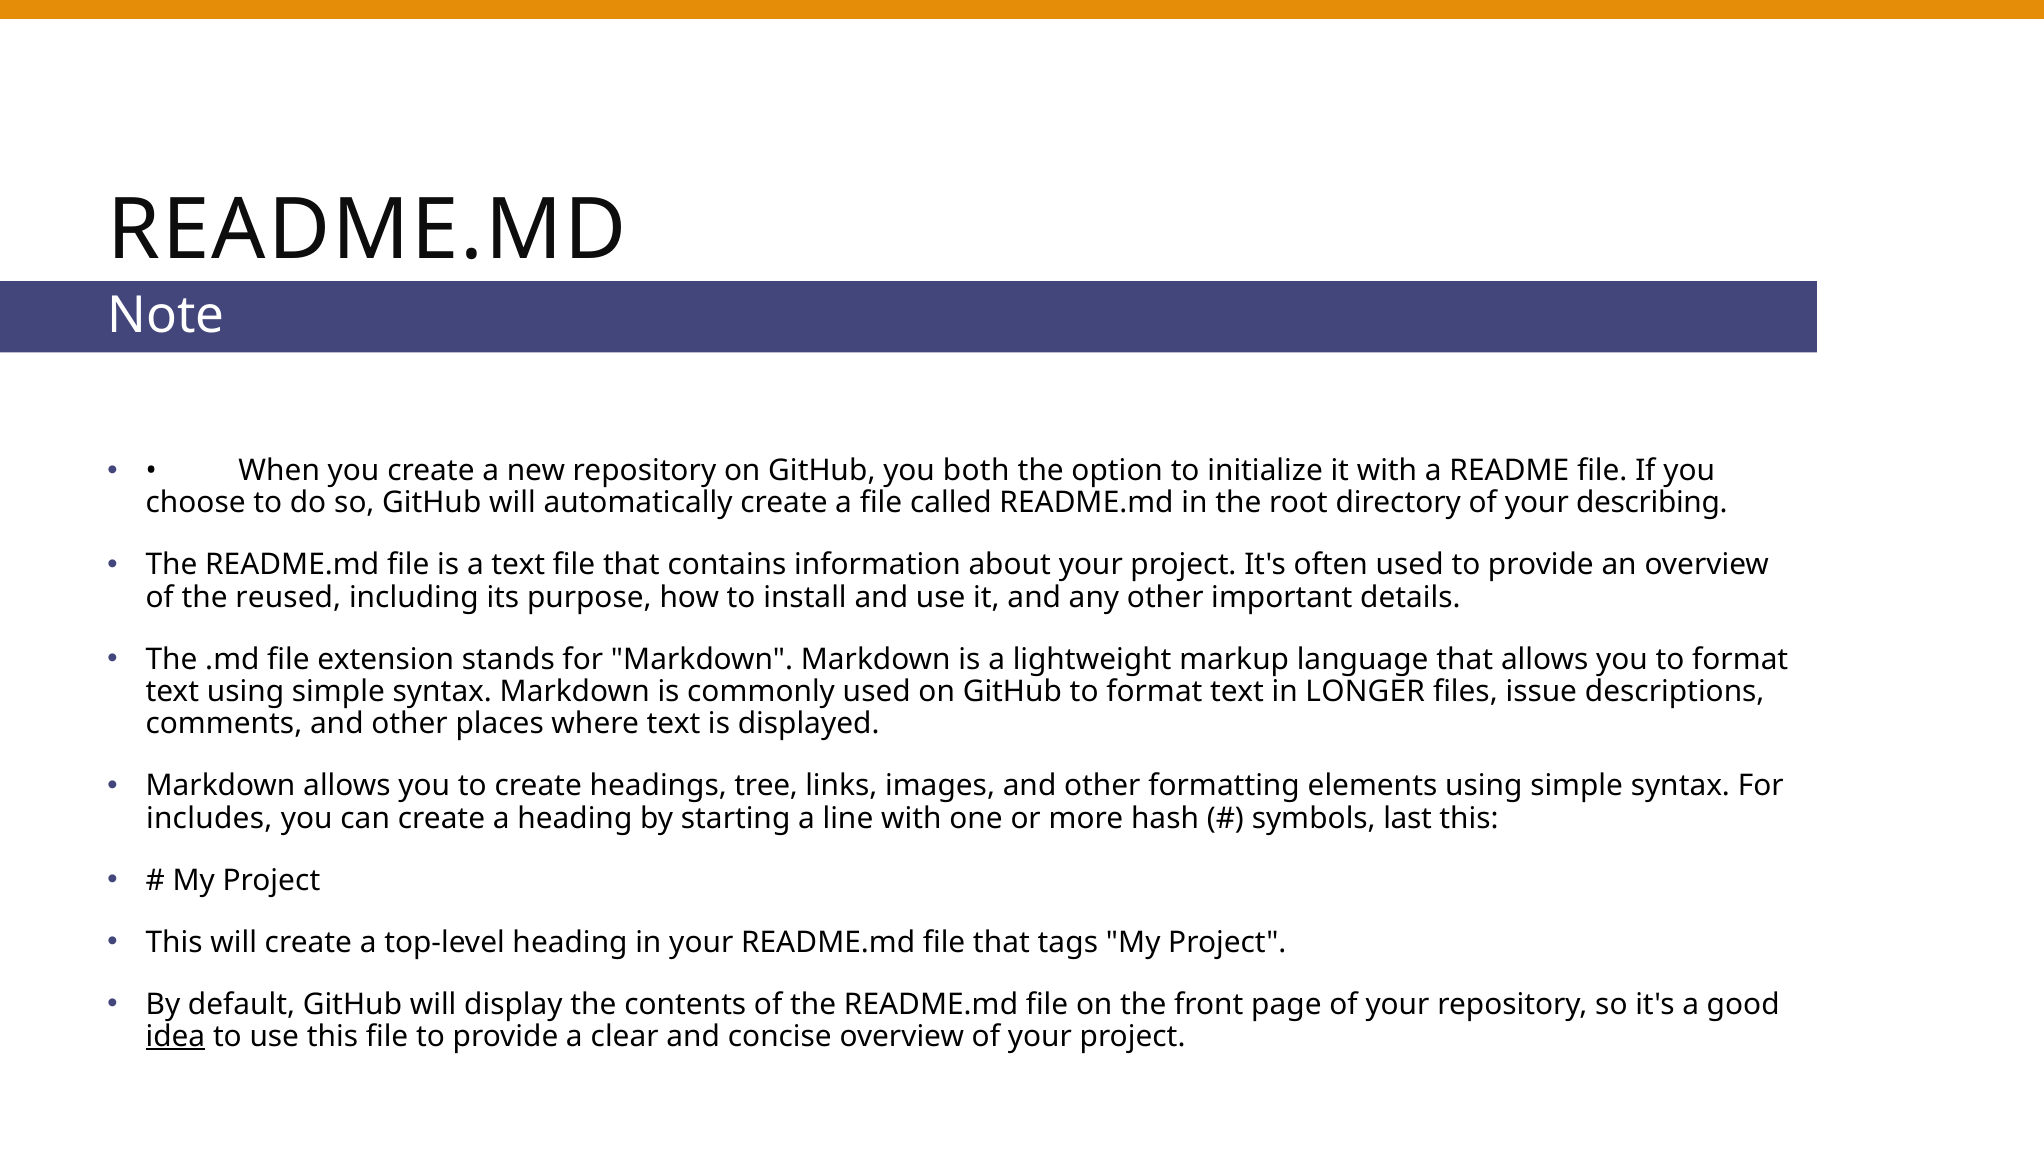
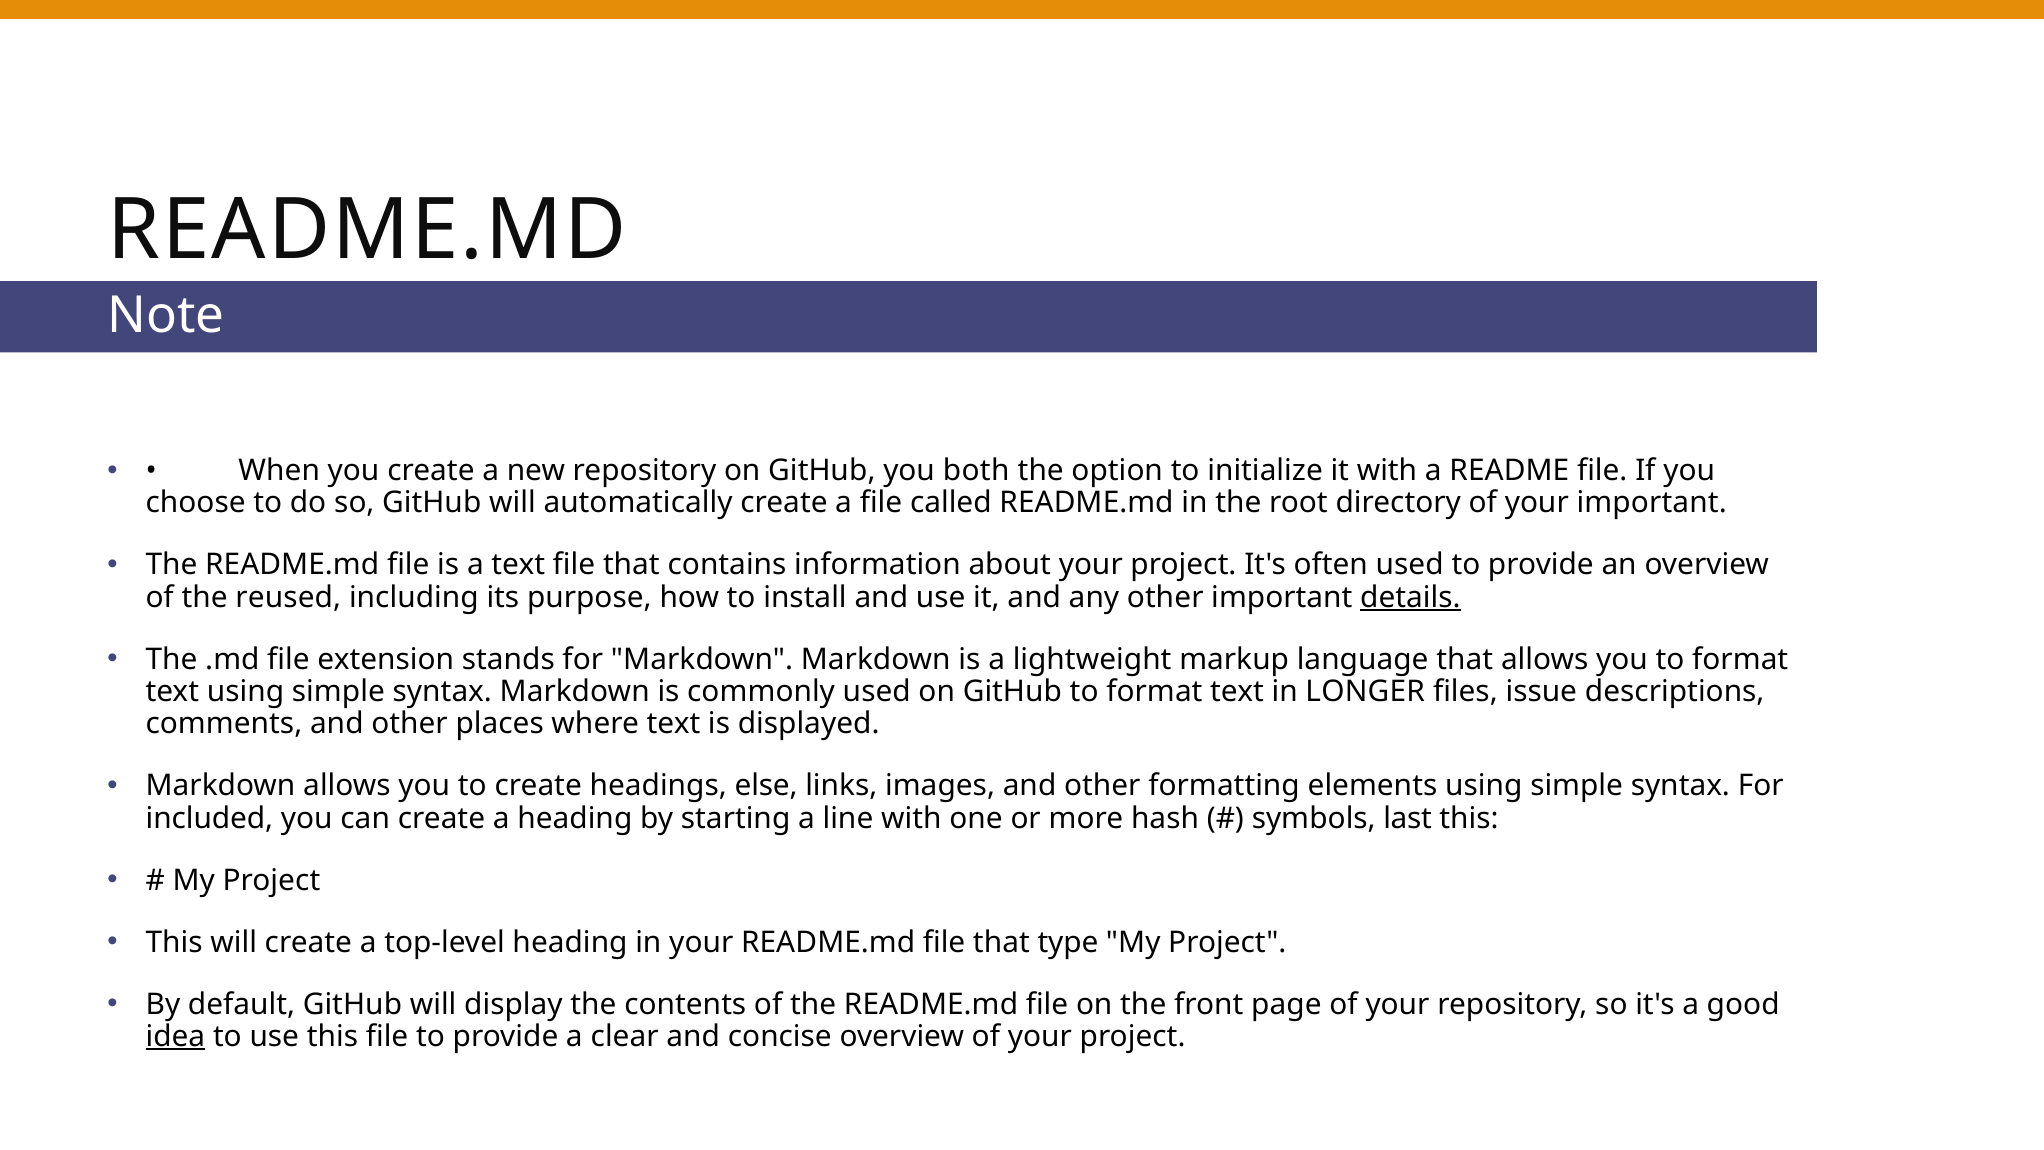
your describing: describing -> important
details underline: none -> present
tree: tree -> else
includes: includes -> included
tags: tags -> type
